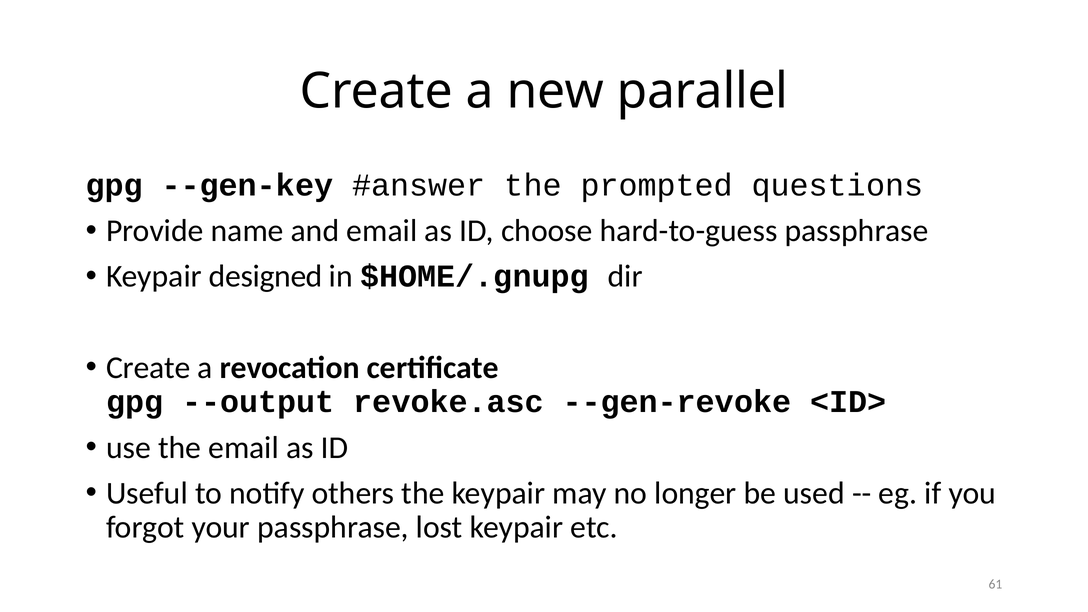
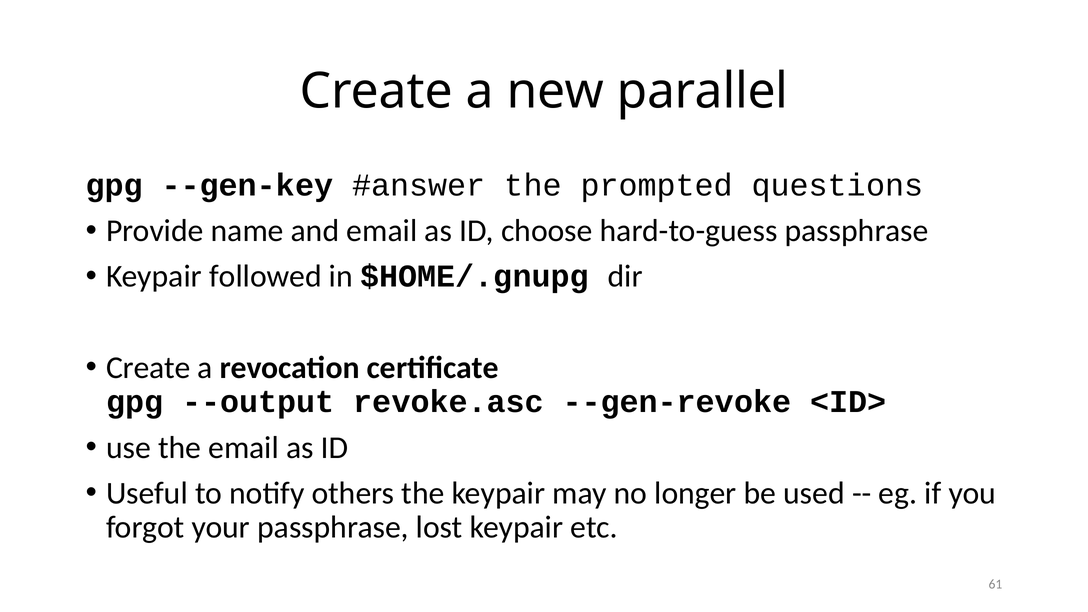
designed: designed -> followed
